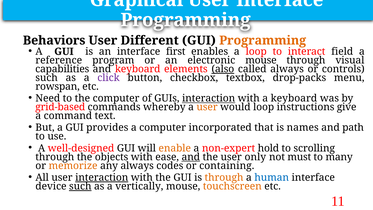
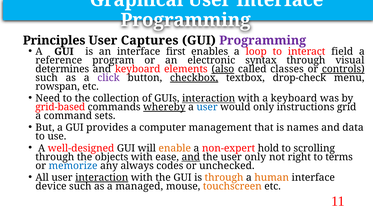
Behaviors: Behaviors -> Principles
Different: Different -> Captures
Programming at (263, 40) colour: orange -> purple
electronic mouse: mouse -> syntax
capabilities: capabilities -> determines
called always: always -> classes
controls underline: none -> present
checkbox underline: none -> present
drop-packs: drop-packs -> drop-check
the computer: computer -> collection
whereby underline: none -> present
user at (207, 107) colour: orange -> blue
would loop: loop -> only
give: give -> grid
text: text -> sets
incorporated: incorporated -> management
path: path -> data
must: must -> right
many: many -> terms
memorize colour: orange -> blue
containing: containing -> unchecked
human colour: blue -> orange
such at (80, 186) underline: present -> none
vertically: vertically -> managed
